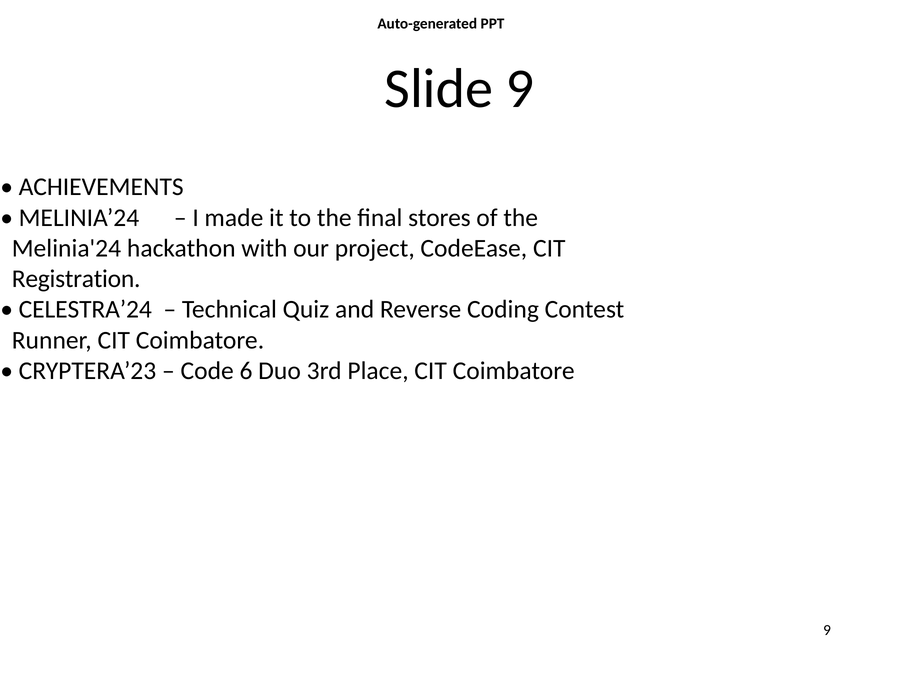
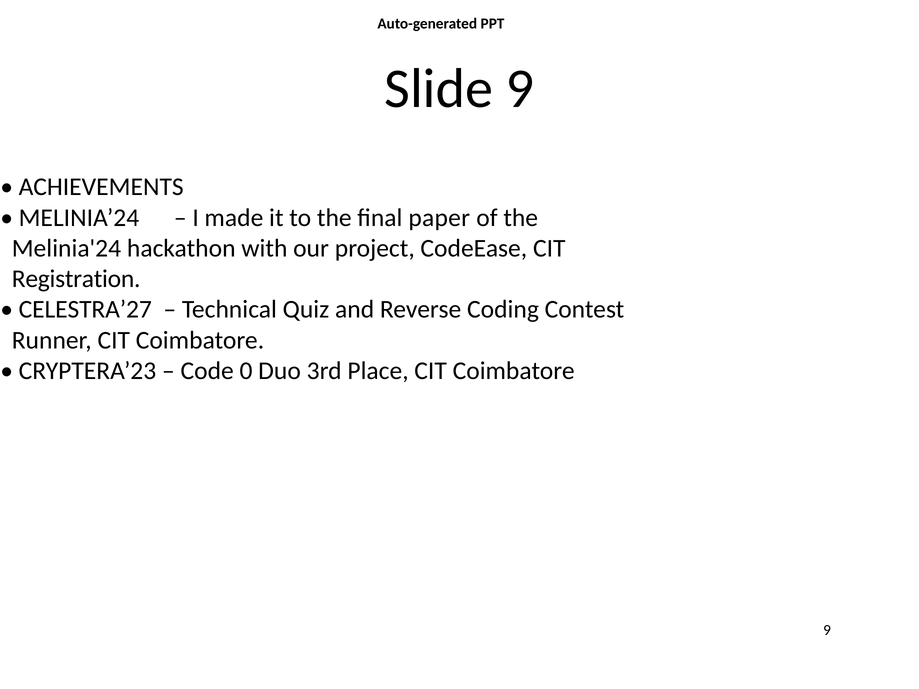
stores: stores -> paper
CELESTRA’24: CELESTRA’24 -> CELESTRA’27
6: 6 -> 0
